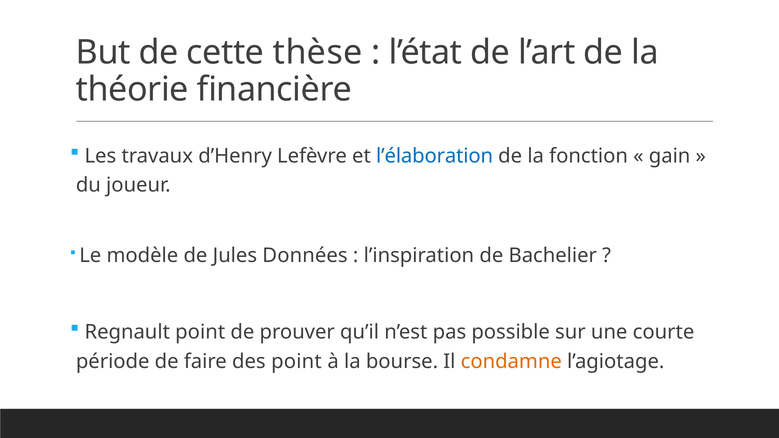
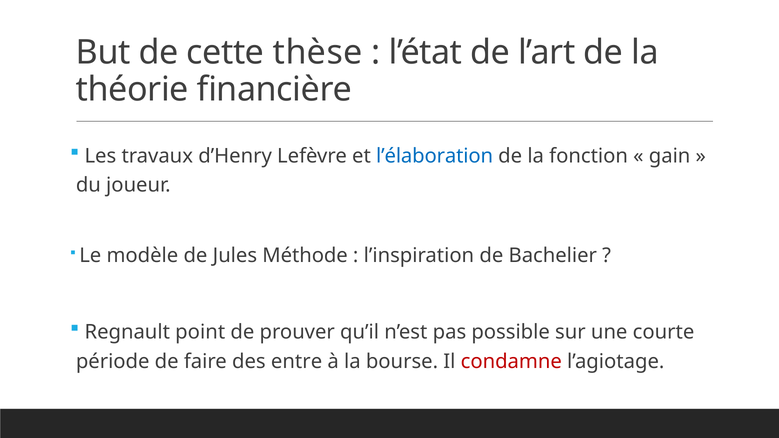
Données: Données -> Méthode
des point: point -> entre
condamne colour: orange -> red
